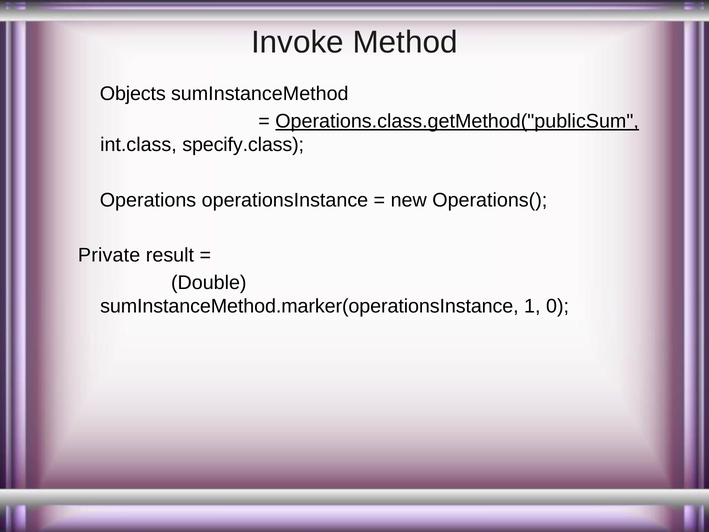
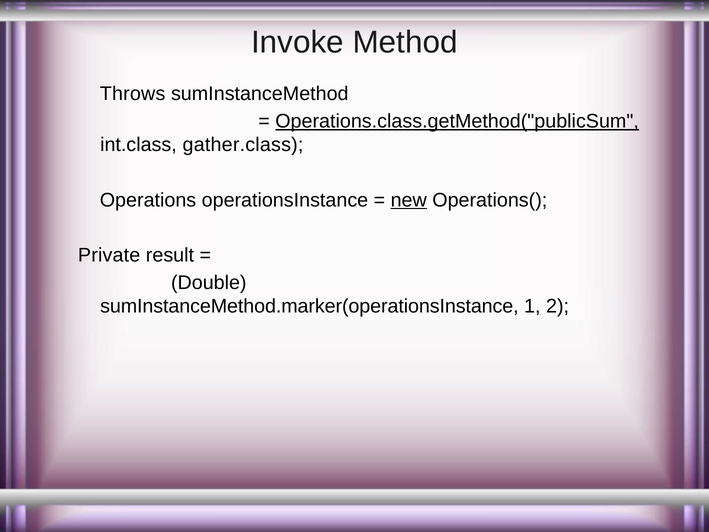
Objects: Objects -> Throws
specify.class: specify.class -> gather.class
new underline: none -> present
0: 0 -> 2
